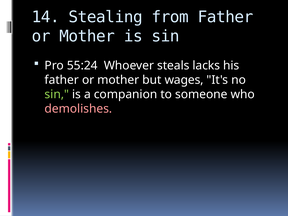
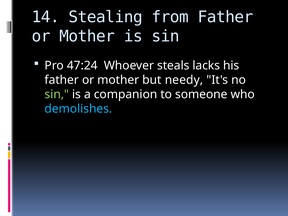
55:24: 55:24 -> 47:24
wages: wages -> needy
demolishes colour: pink -> light blue
